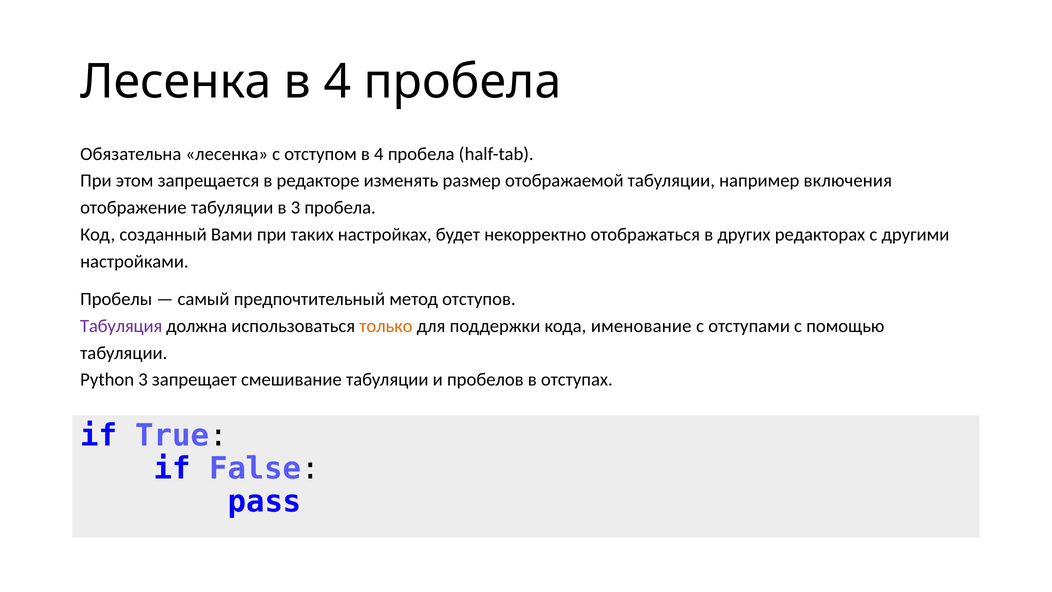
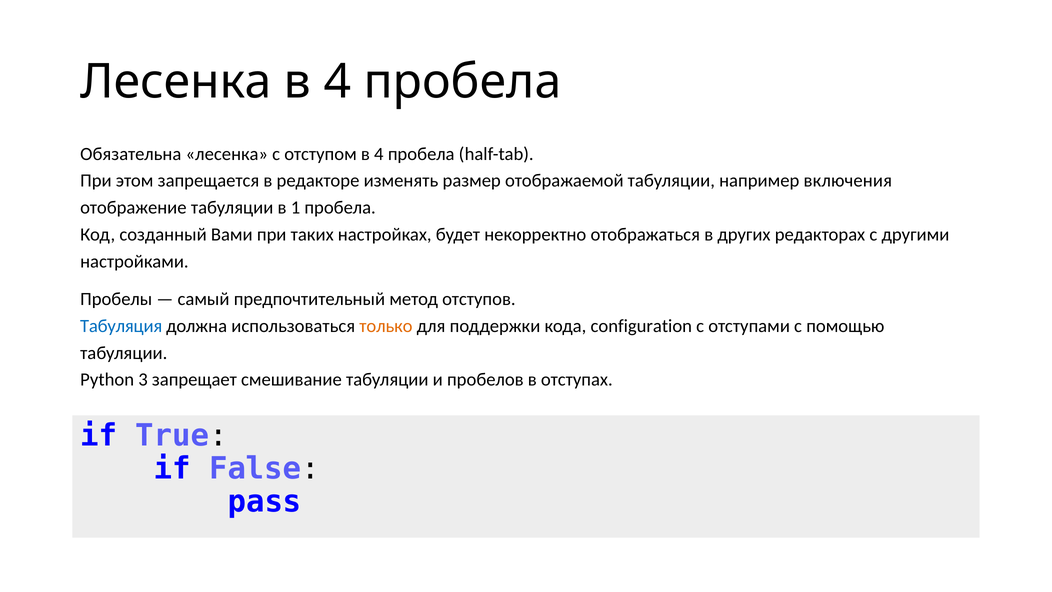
в 3: 3 -> 1
Табуляция colour: purple -> blue
именование: именование -> configuration
